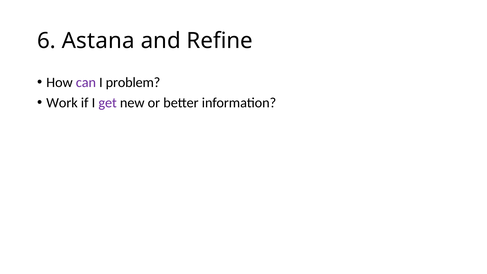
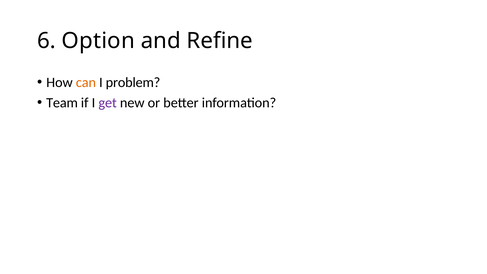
Astana: Astana -> Option
can colour: purple -> orange
Work: Work -> Team
